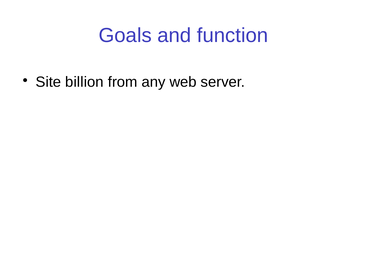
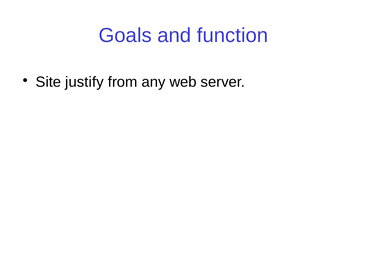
billion: billion -> justify
